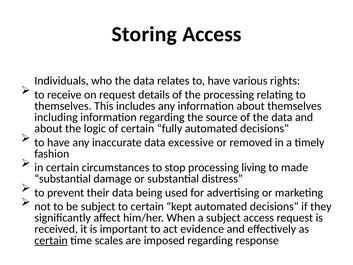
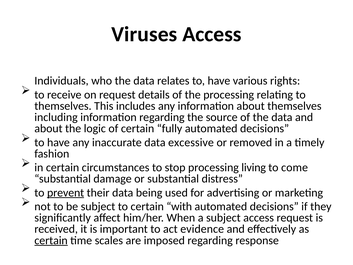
Storing: Storing -> Viruses
made: made -> come
prevent underline: none -> present
kept: kept -> with
